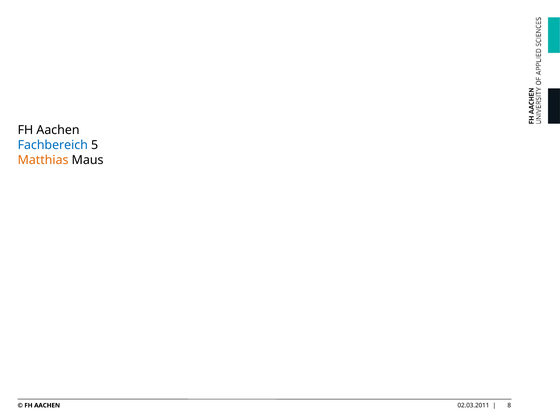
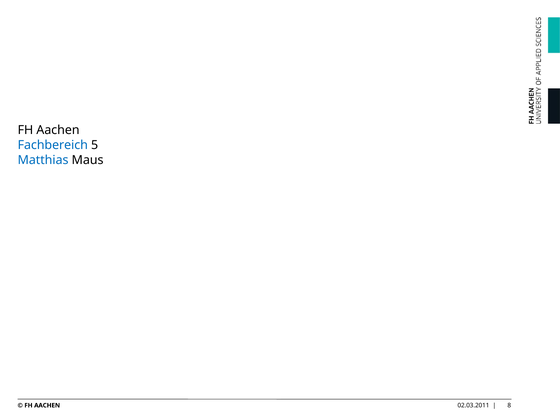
Matthias colour: orange -> blue
